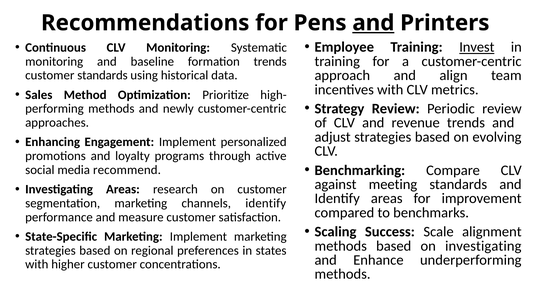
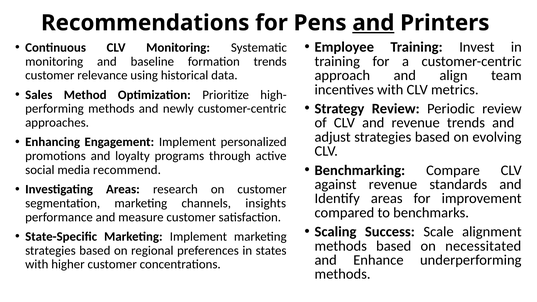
Invest underline: present -> none
customer standards: standards -> relevance
against meeting: meeting -> revenue
channels identify: identify -> insights
on investigating: investigating -> necessitated
